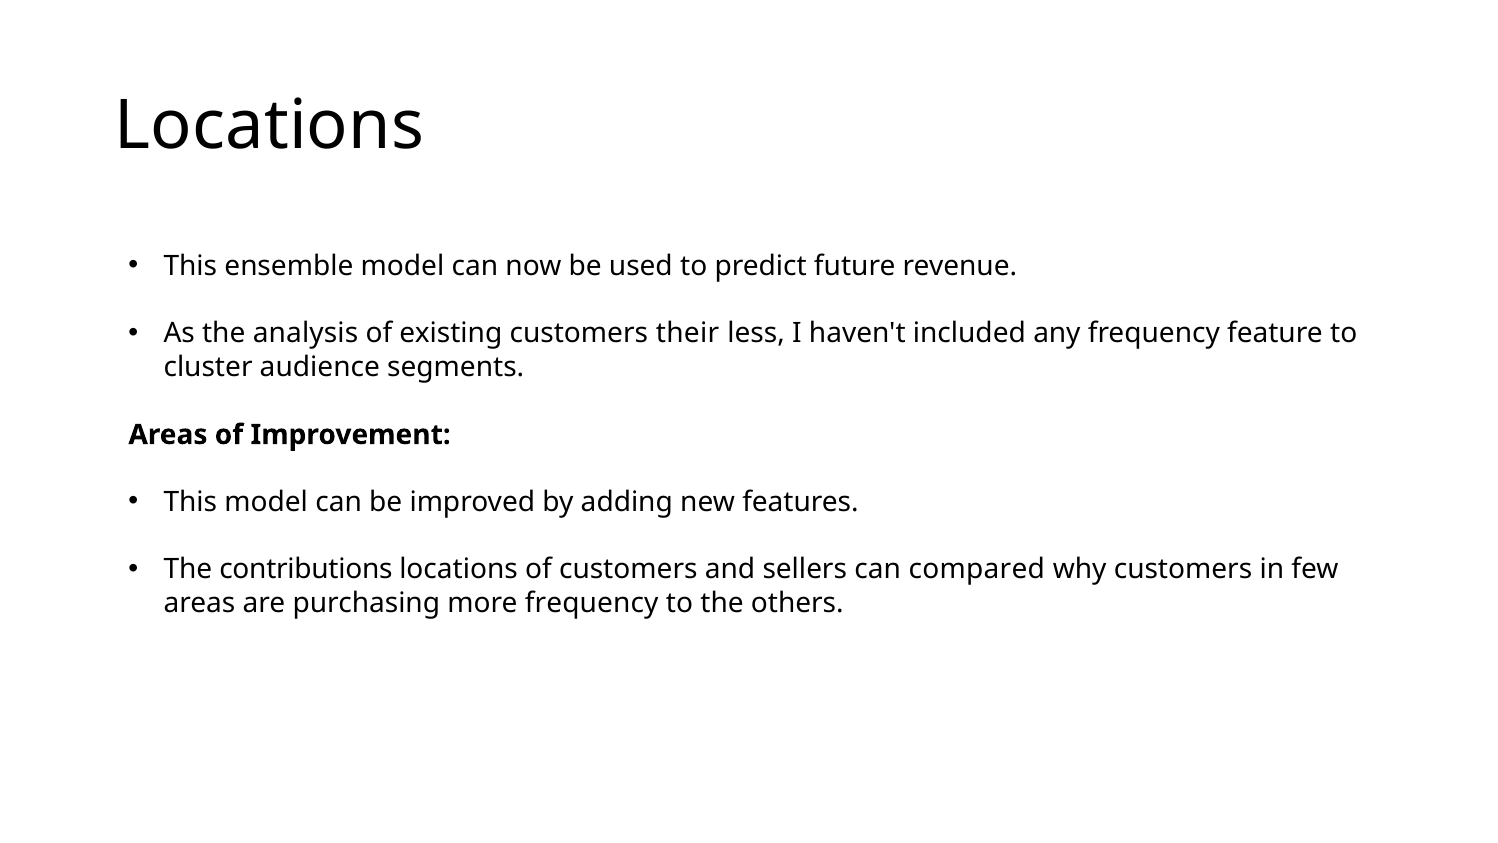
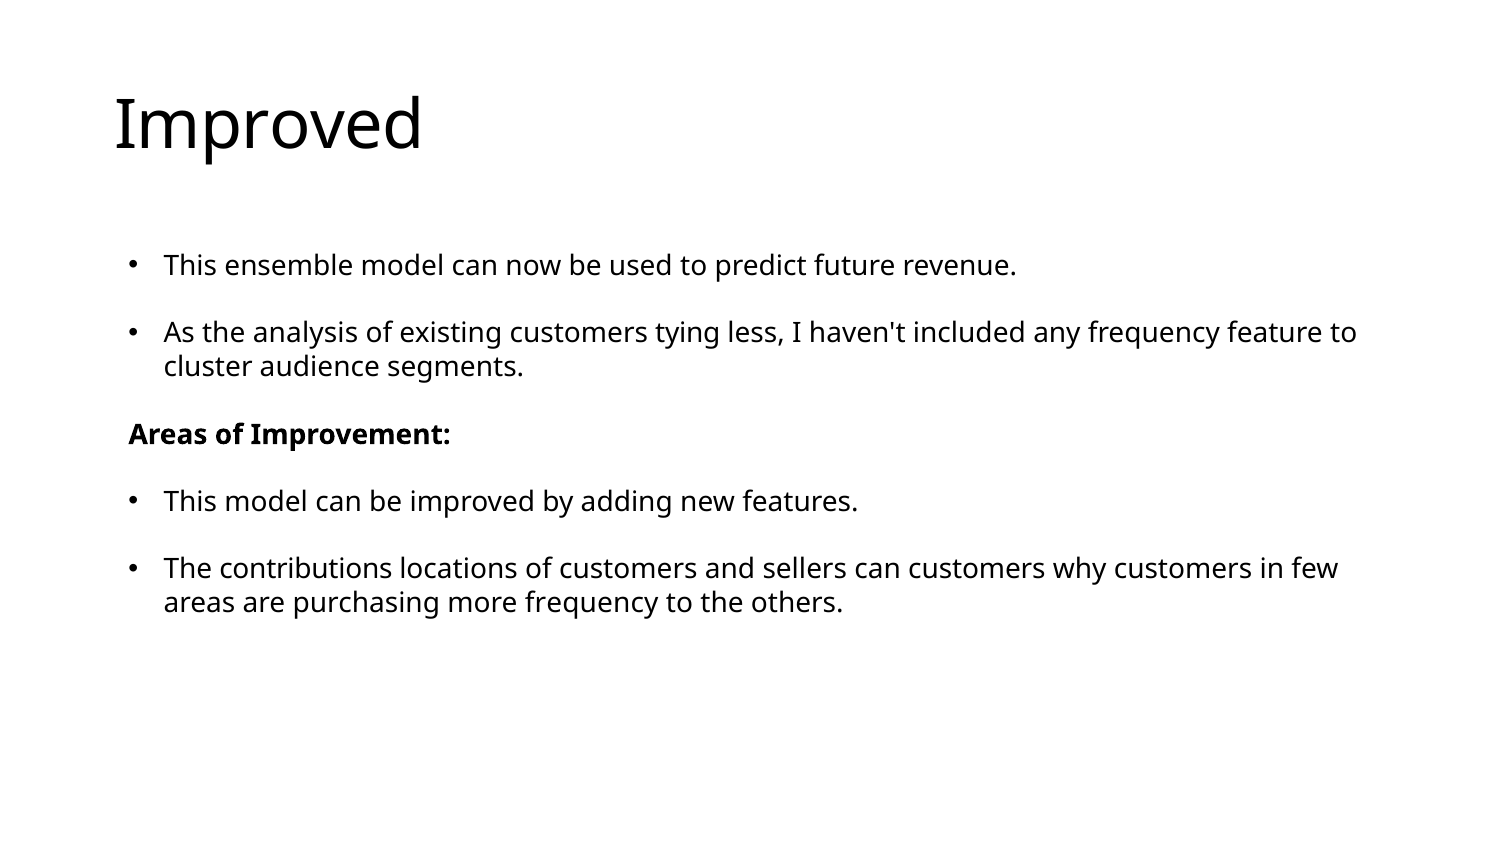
Locations at (269, 126): Locations -> Improved
their: their -> tying
can compared: compared -> customers
